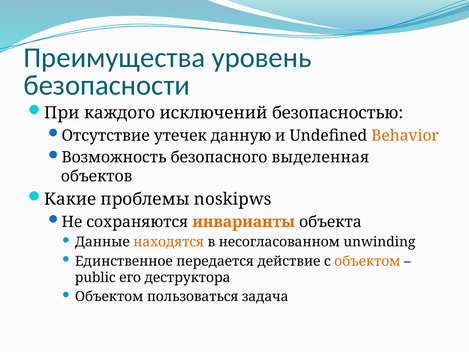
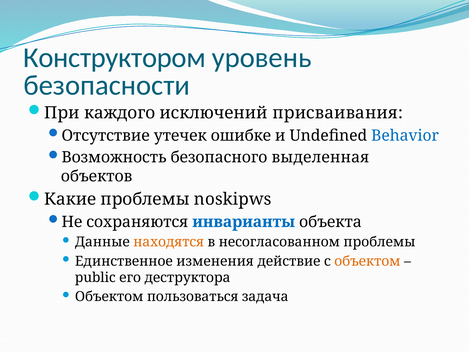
Преимущества: Преимущества -> Конструктором
безопасностью: безопасностью -> присваивания
данную: данную -> ошибке
Behavior colour: orange -> blue
инварианты colour: orange -> blue
несогласованном unwinding: unwinding -> проблемы
передается: передается -> изменения
